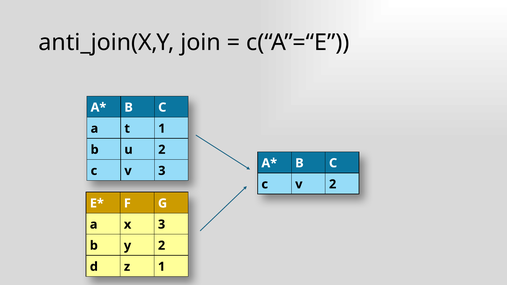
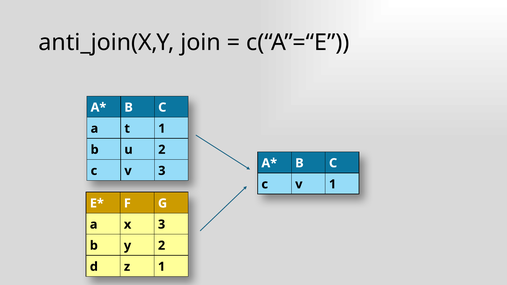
v 2: 2 -> 1
